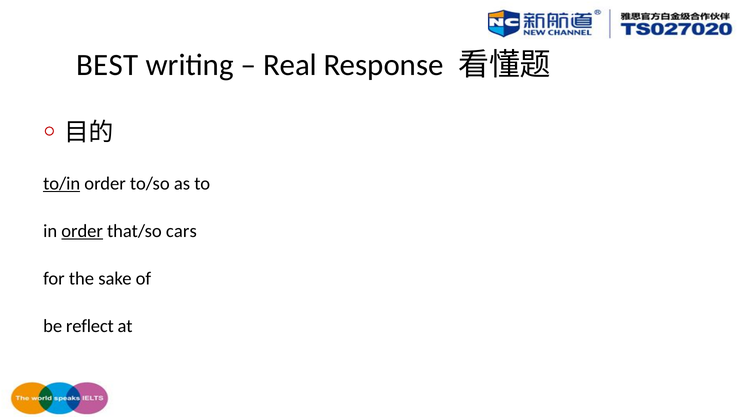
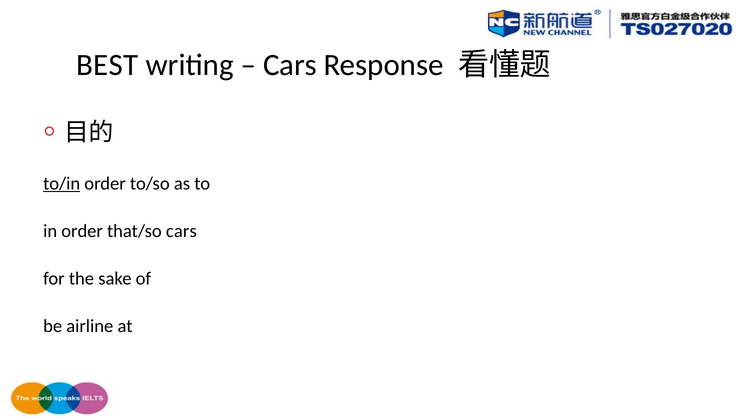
Real at (290, 65): Real -> Cars
order at (82, 231) underline: present -> none
reflect: reflect -> airline
